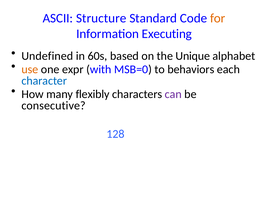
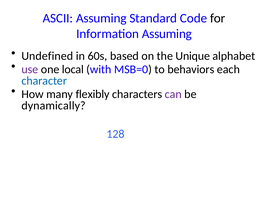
ASCII Structure: Structure -> Assuming
for colour: orange -> black
Information Executing: Executing -> Assuming
use colour: orange -> purple
expr: expr -> local
consecutive: consecutive -> dynamically
